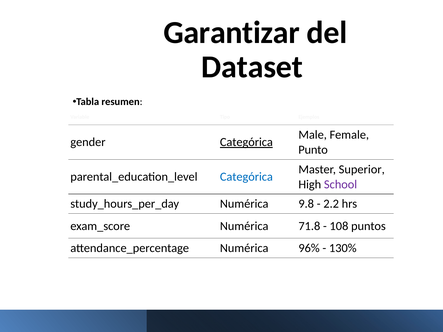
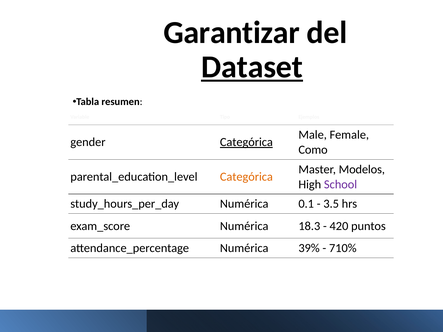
Dataset underline: none -> present
Punto: Punto -> Como
Superior: Superior -> Modelos
Categórica at (246, 177) colour: blue -> orange
9.8: 9.8 -> 0.1
2.2: 2.2 -> 3.5
71.8: 71.8 -> 18.3
108: 108 -> 420
96%: 96% -> 39%
130%: 130% -> 710%
